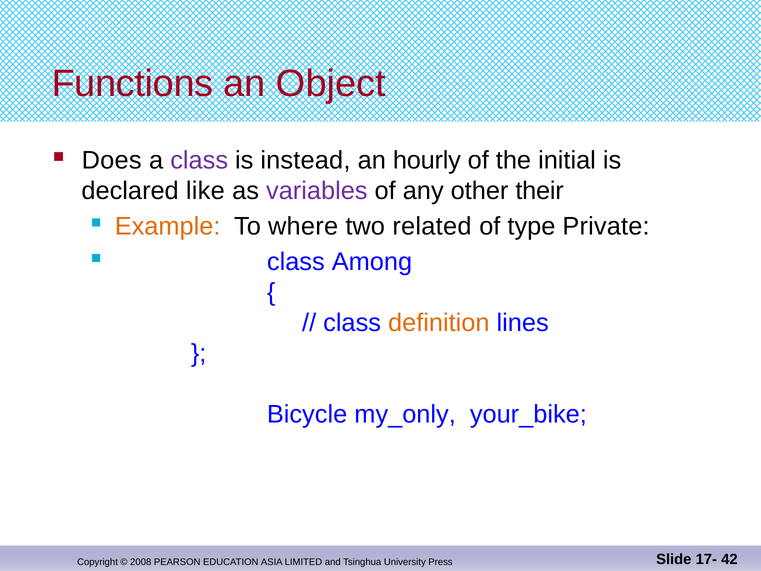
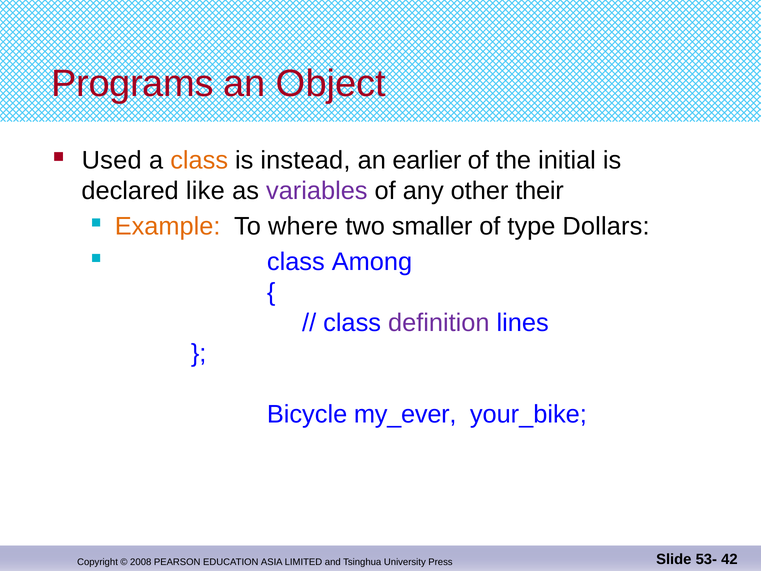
Functions: Functions -> Programs
Does: Does -> Used
class at (199, 160) colour: purple -> orange
hourly: hourly -> earlier
related: related -> smaller
Private: Private -> Dollars
definition colour: orange -> purple
my_only: my_only -> my_ever
17-: 17- -> 53-
